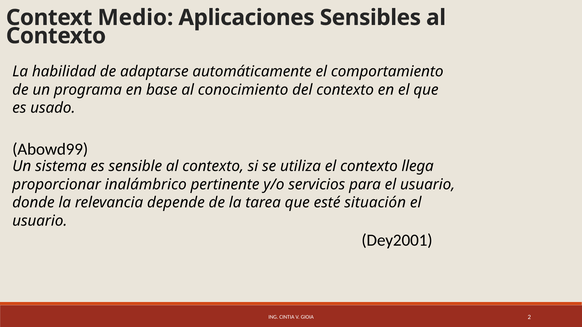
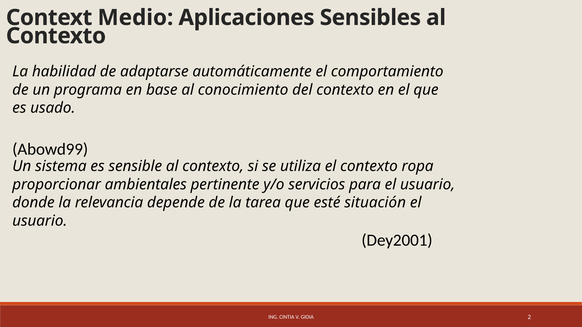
llega: llega -> ropa
inalámbrico: inalámbrico -> ambientales
